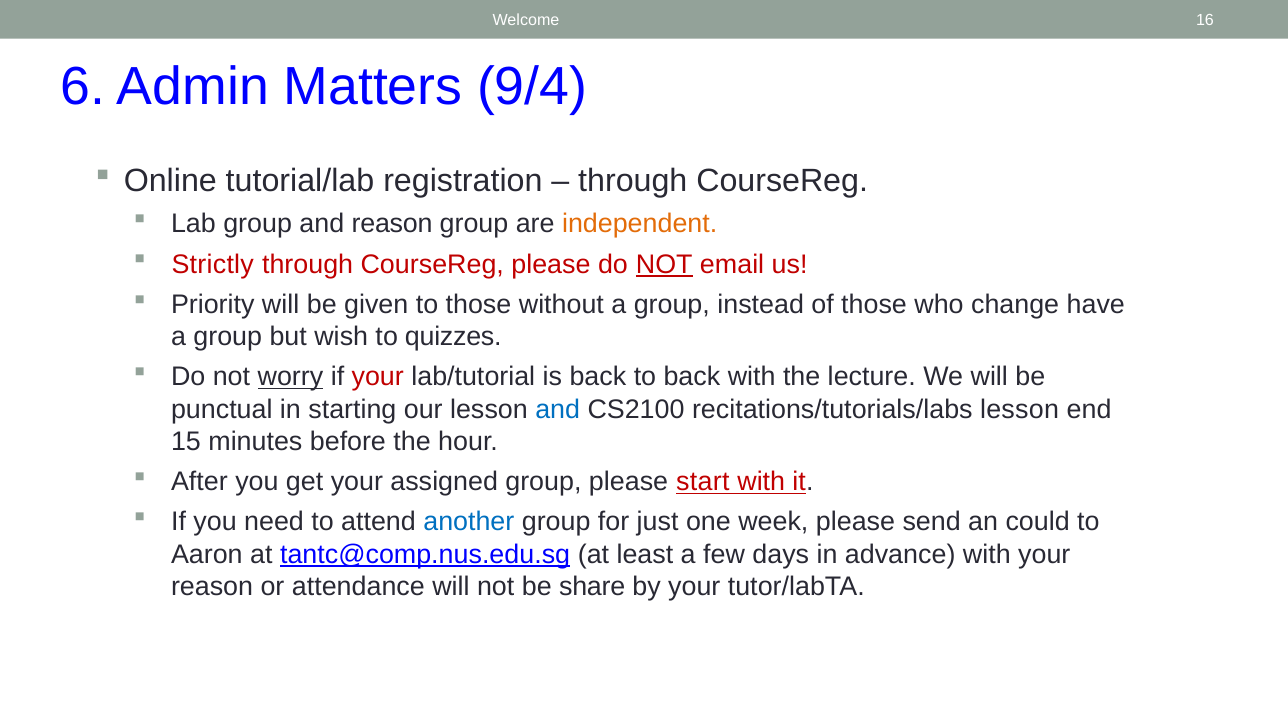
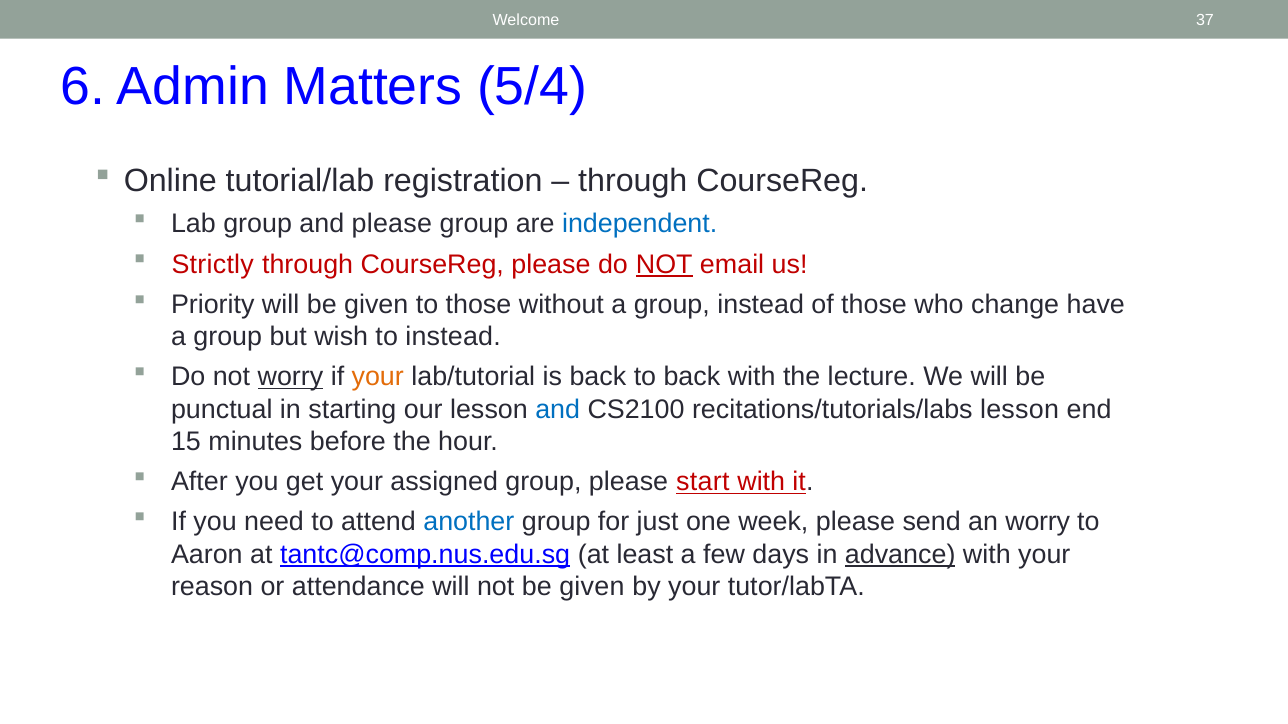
16: 16 -> 37
9/4: 9/4 -> 5/4
and reason: reason -> please
independent colour: orange -> blue
to quizzes: quizzes -> instead
your at (378, 377) colour: red -> orange
an could: could -> worry
advance underline: none -> present
not be share: share -> given
